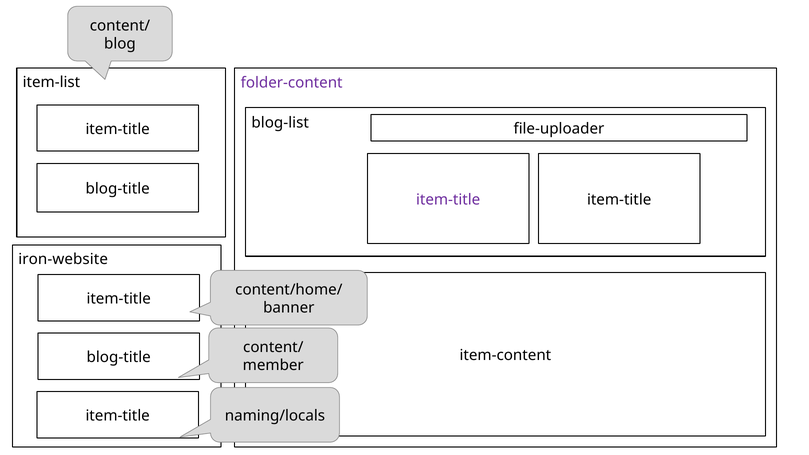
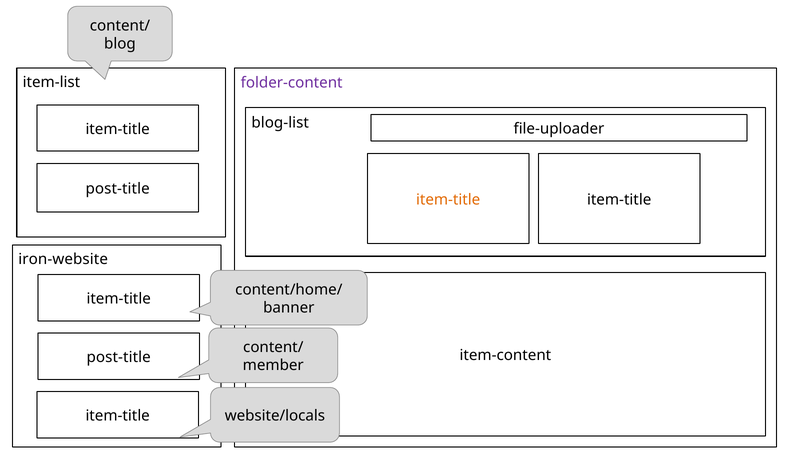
blog-title at (118, 189): blog-title -> post-title
item-title at (448, 200) colour: purple -> orange
blog-title at (119, 357): blog-title -> post-title
naming/locals: naming/locals -> website/locals
